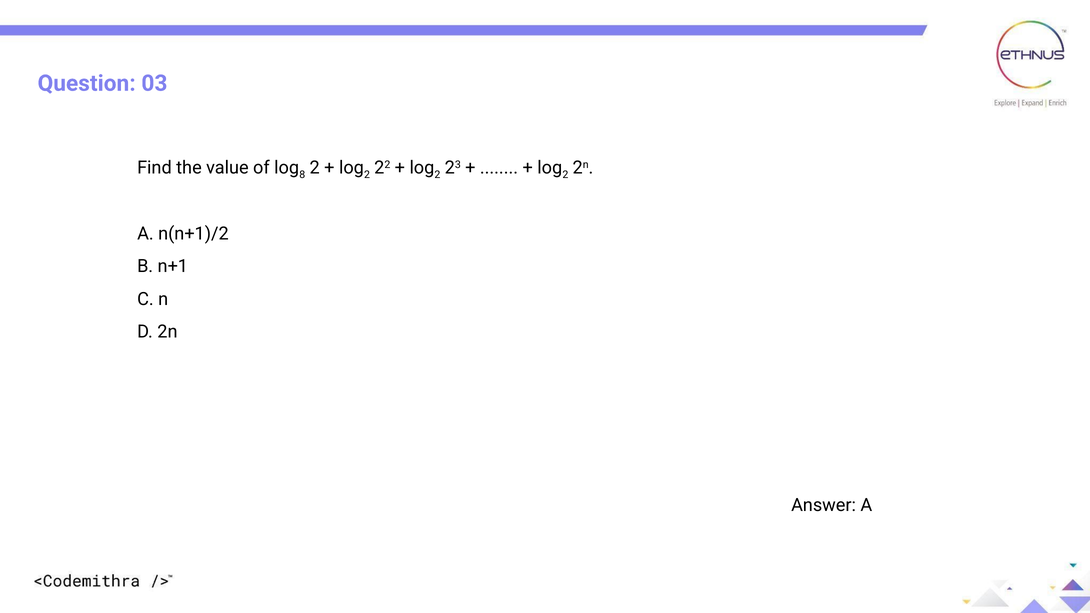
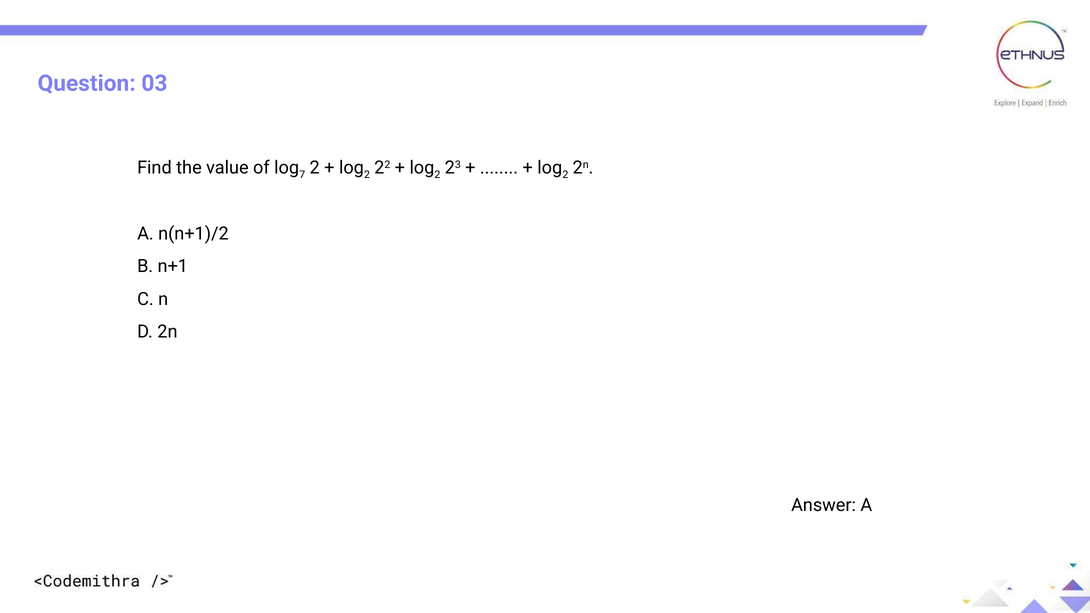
8: 8 -> 7
